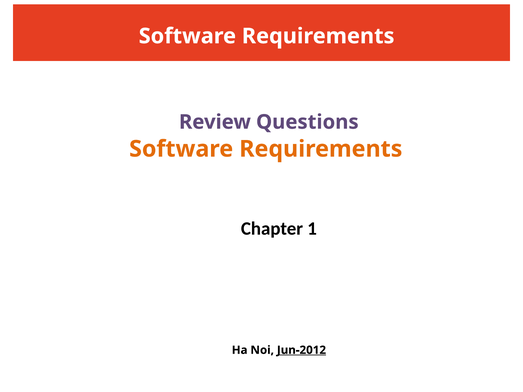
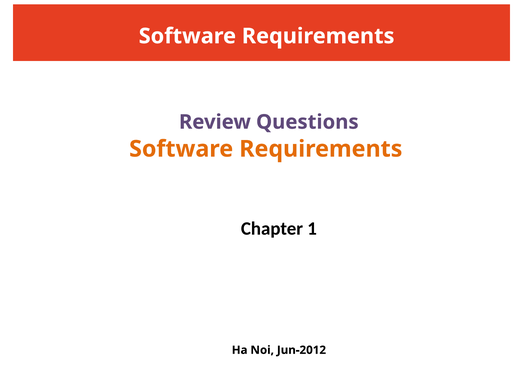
Jun-2012 underline: present -> none
